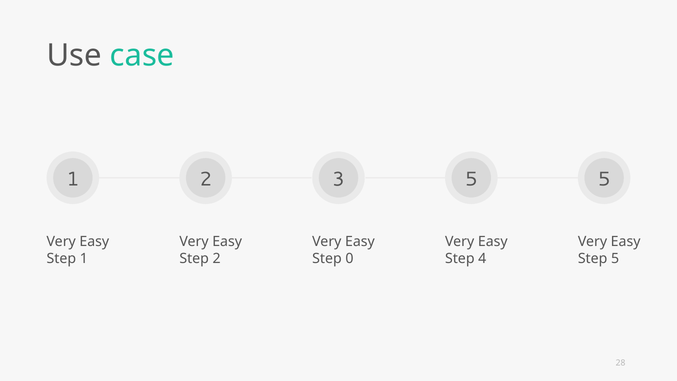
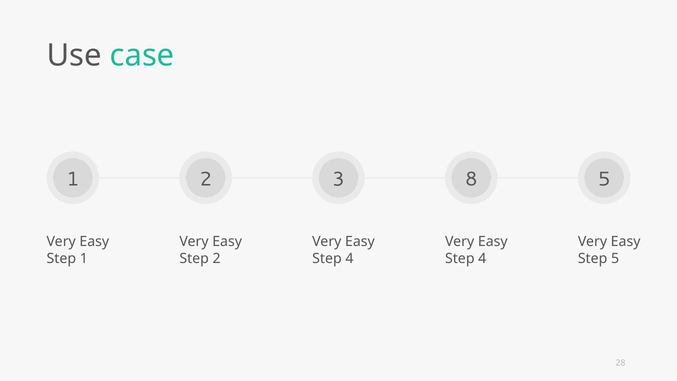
3 5: 5 -> 8
0 at (349, 259): 0 -> 4
